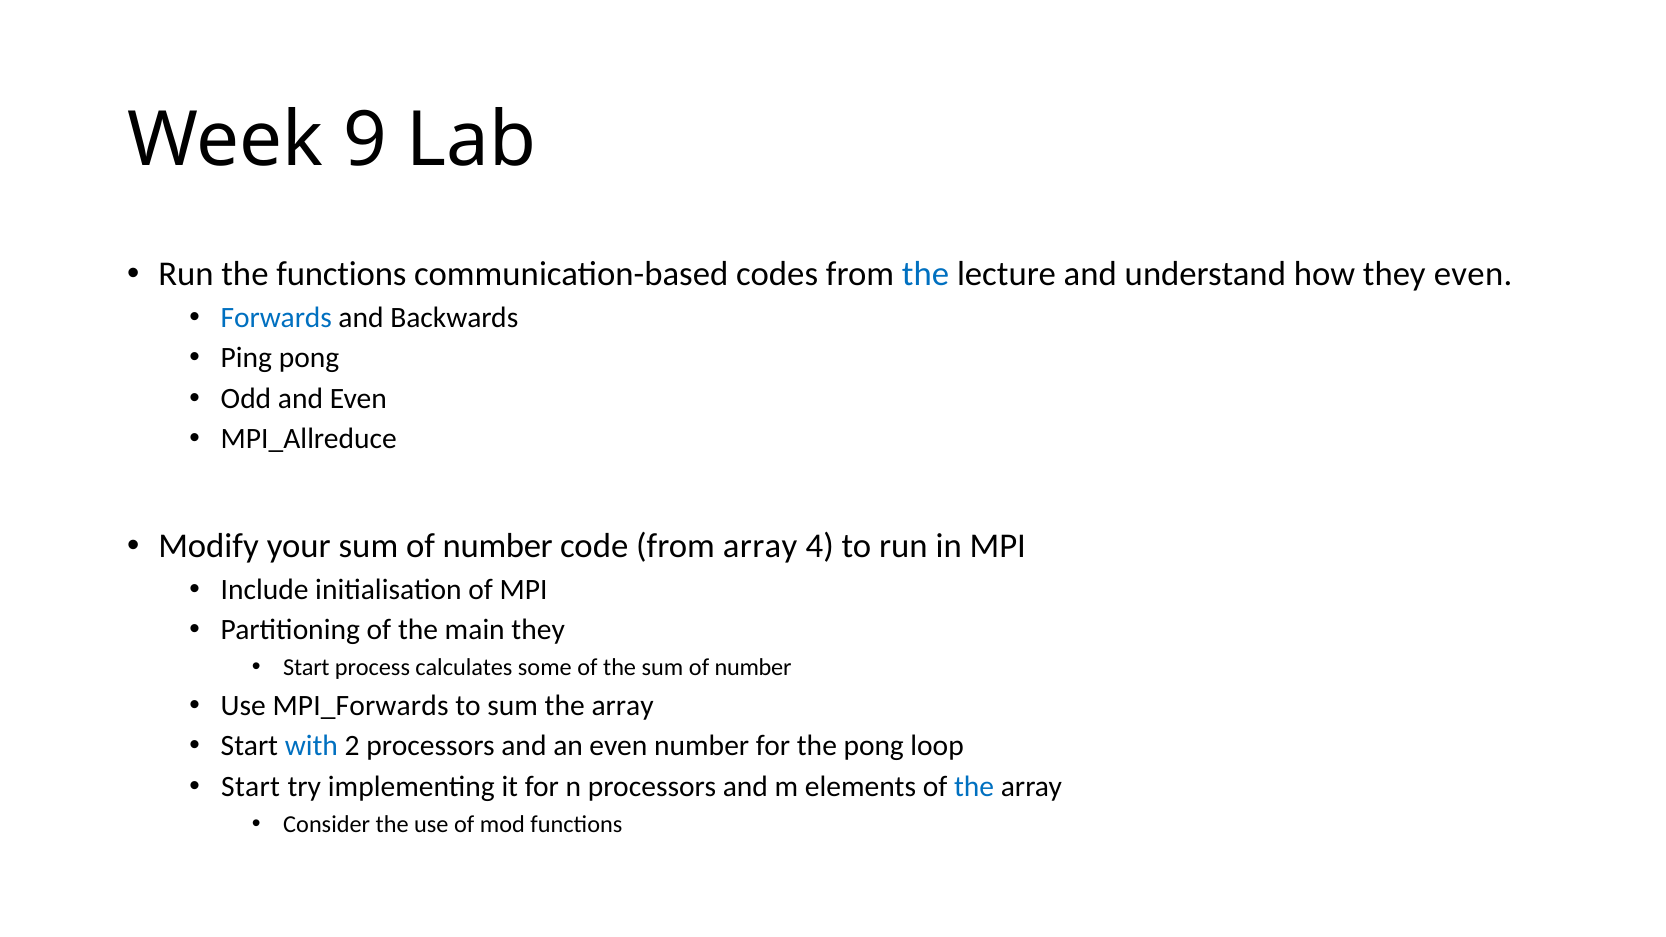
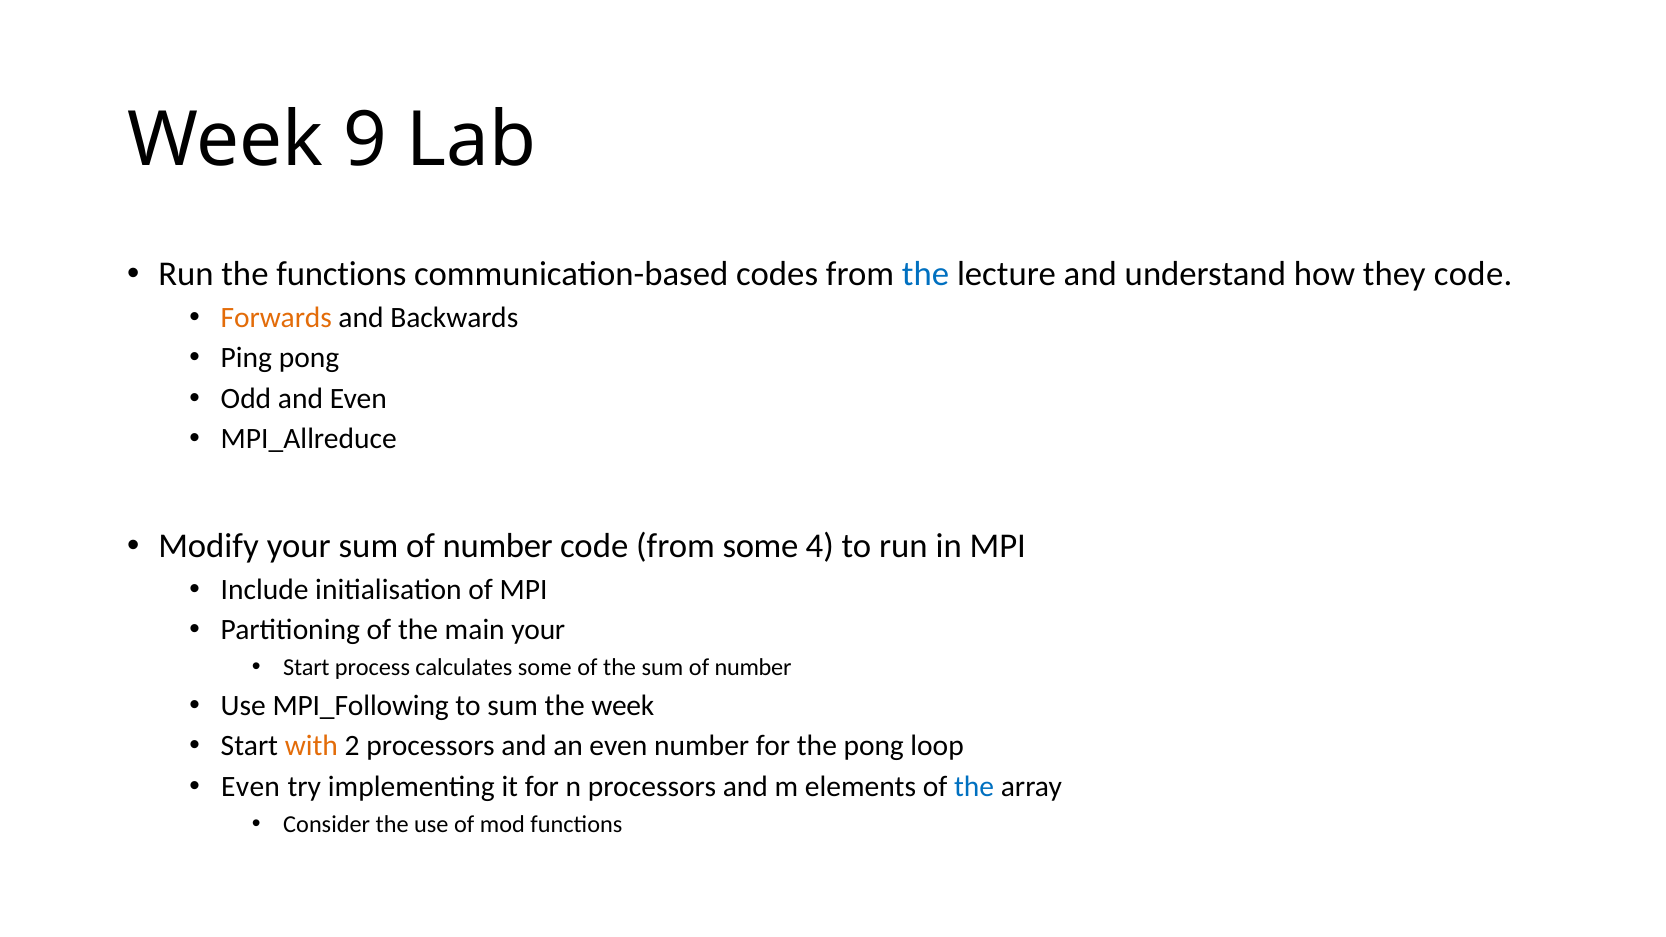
they even: even -> code
Forwards colour: blue -> orange
from array: array -> some
main they: they -> your
MPI_Forwards: MPI_Forwards -> MPI_Following
sum the array: array -> week
with colour: blue -> orange
Start at (251, 786): Start -> Even
